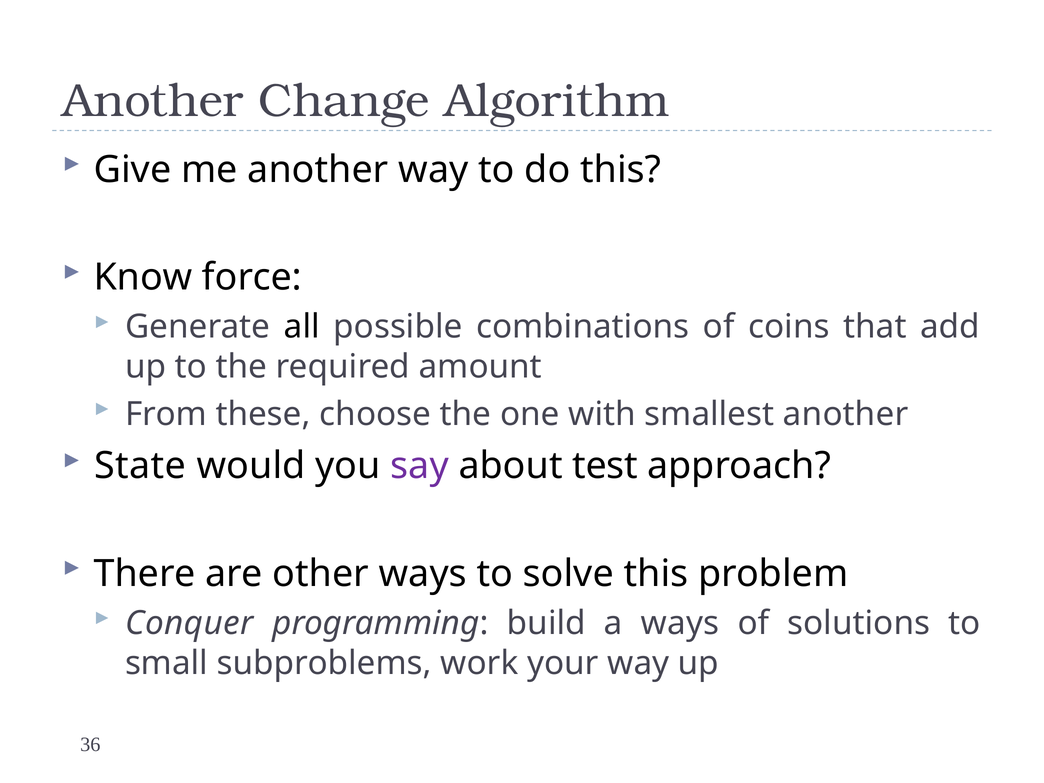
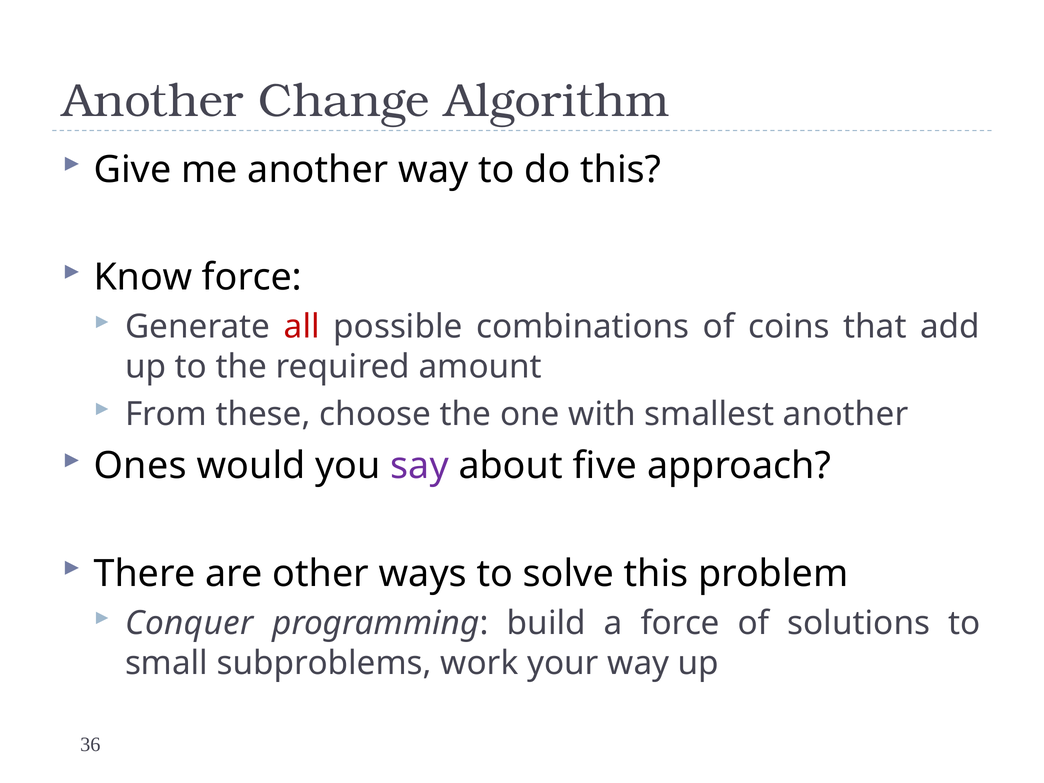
all colour: black -> red
State: State -> Ones
test: test -> five
a ways: ways -> force
